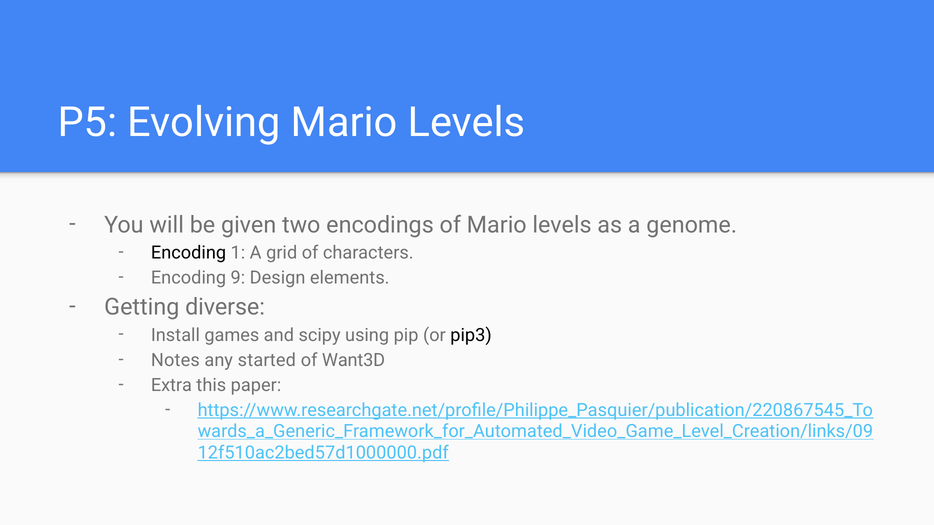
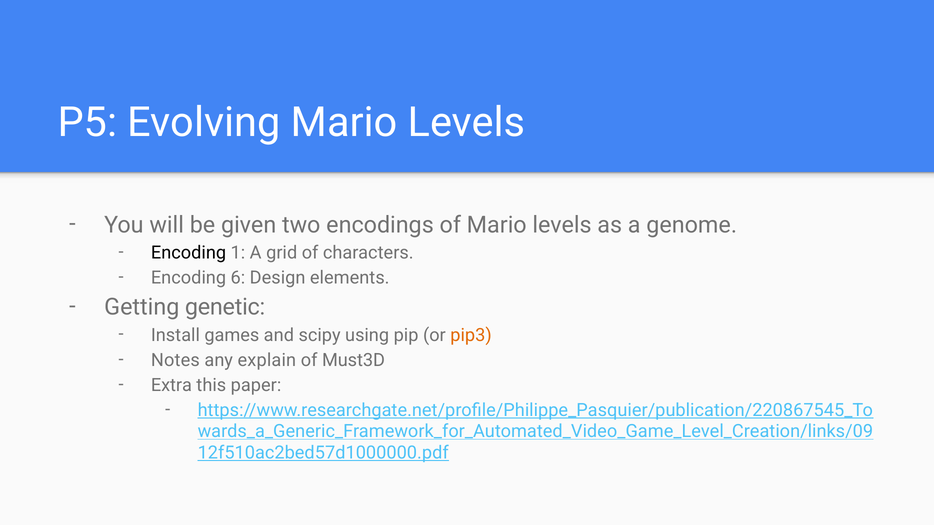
9: 9 -> 6
diverse: diverse -> genetic
pip3 colour: black -> orange
started: started -> explain
Want3D: Want3D -> Must3D
